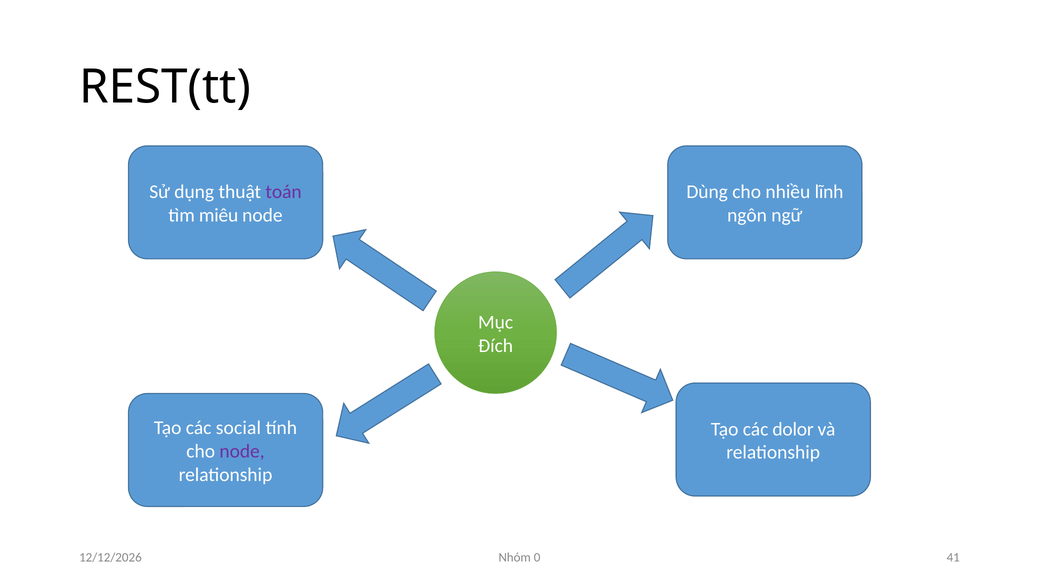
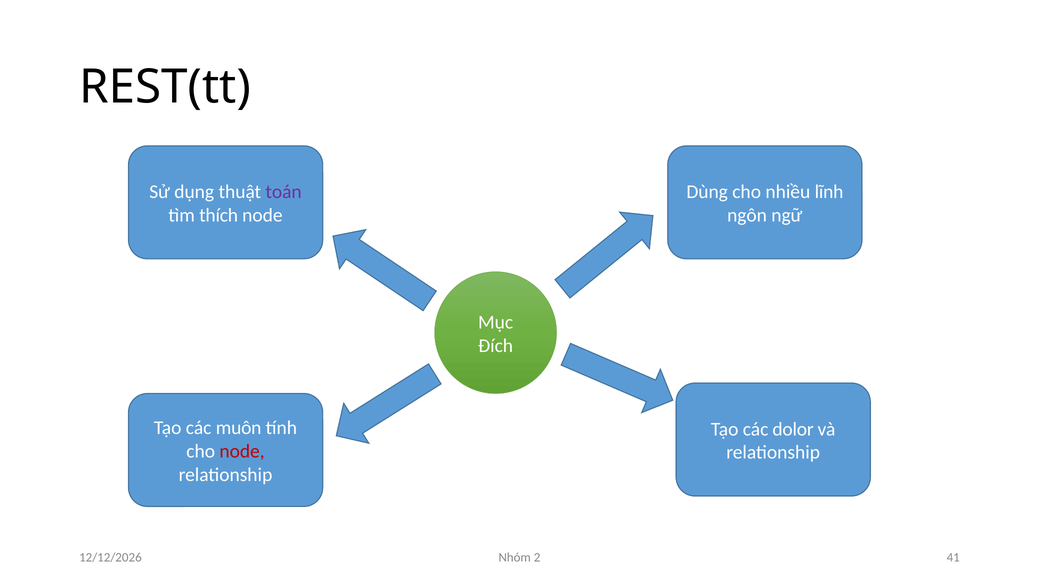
miêu: miêu -> thích
social: social -> muôn
node at (242, 452) colour: purple -> red
0: 0 -> 2
